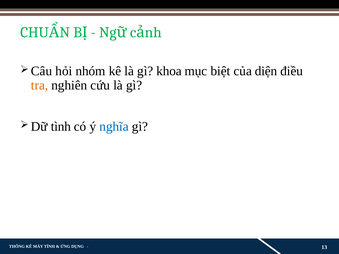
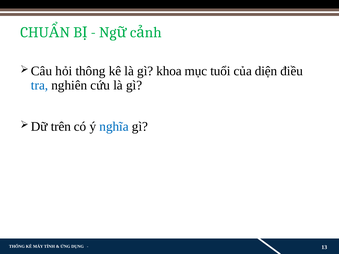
nhóm: nhóm -> thông
biệt: biệt -> tuổi
tra colour: orange -> blue
tình: tình -> trên
